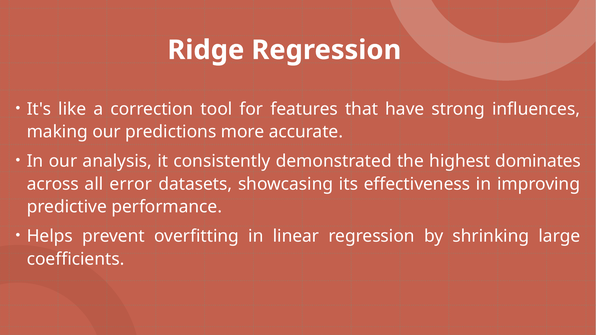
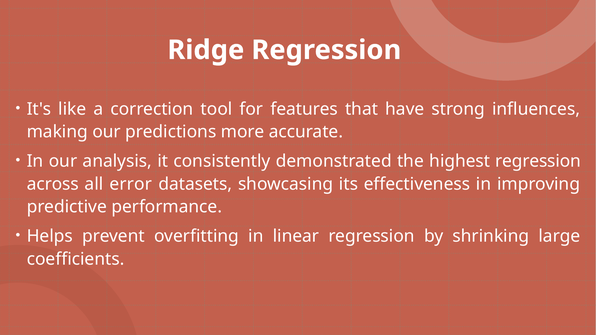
highest dominates: dominates -> regression
